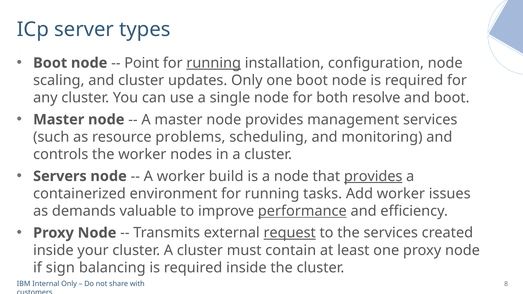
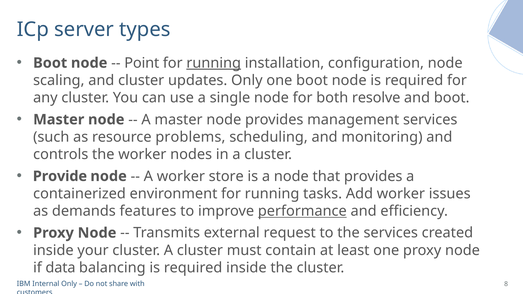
Servers: Servers -> Provide
build: build -> store
provides at (373, 176) underline: present -> none
valuable: valuable -> features
request underline: present -> none
sign: sign -> data
